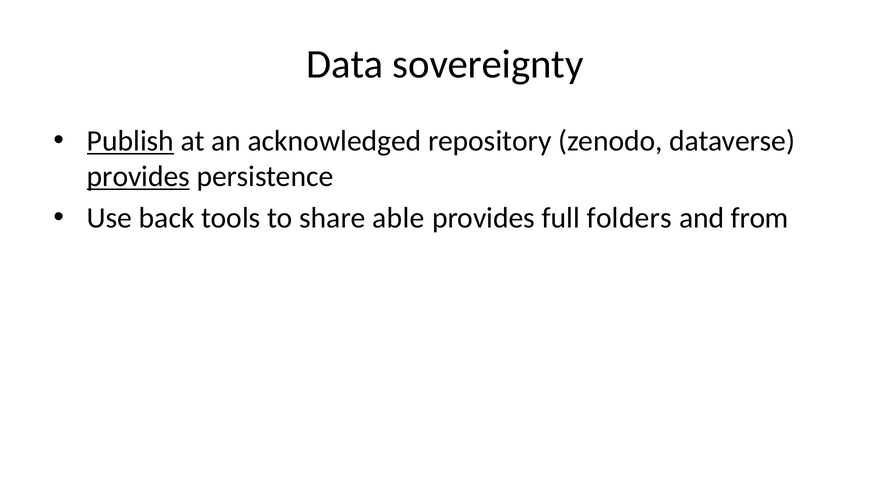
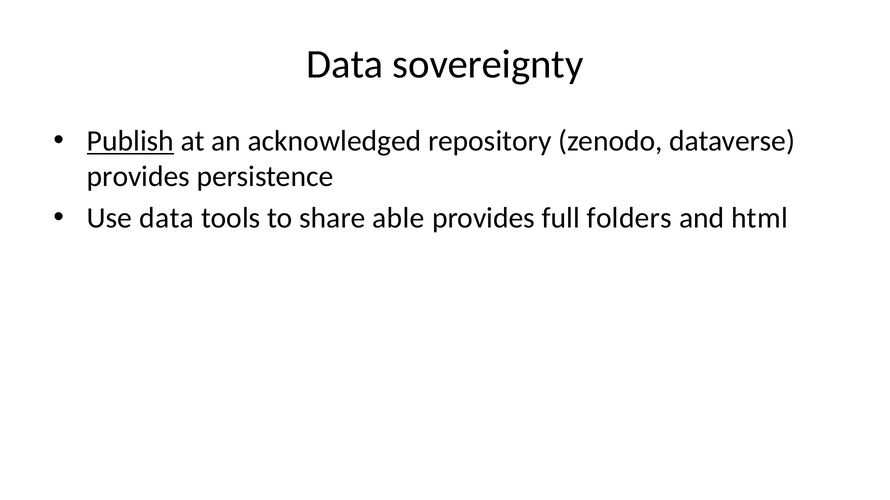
provides at (138, 177) underline: present -> none
Use back: back -> data
from: from -> html
